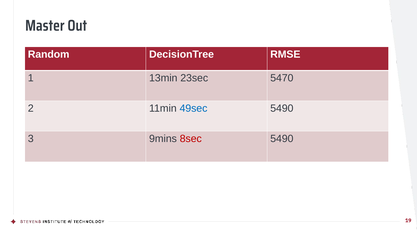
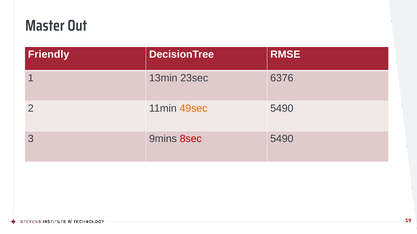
Random: Random -> Friendly
5470: 5470 -> 6376
49sec colour: blue -> orange
